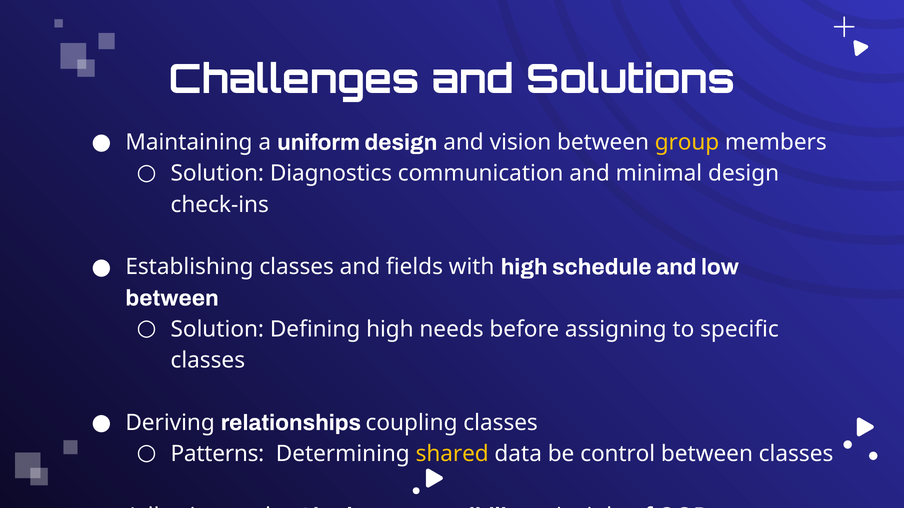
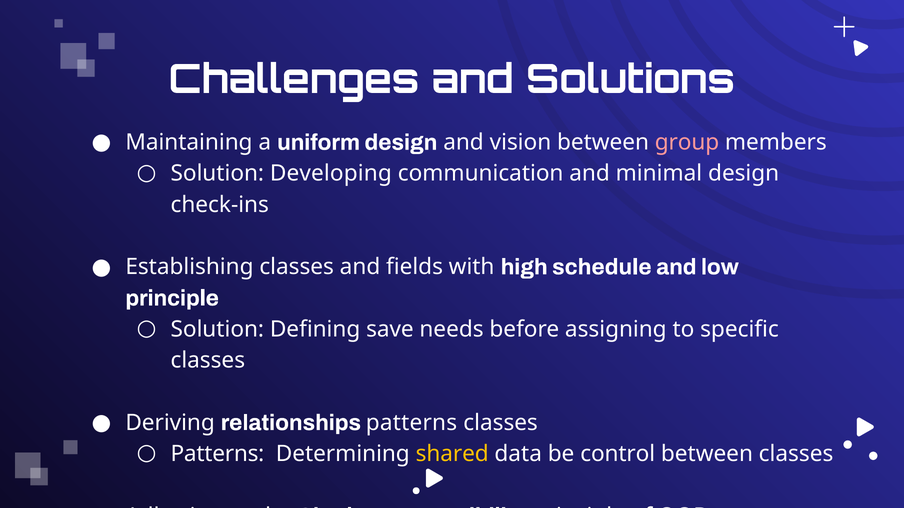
group colour: yellow -> pink
Diagnostics: Diagnostics -> Developing
between at (172, 298): between -> principle
Defining high: high -> save
relationships coupling: coupling -> patterns
